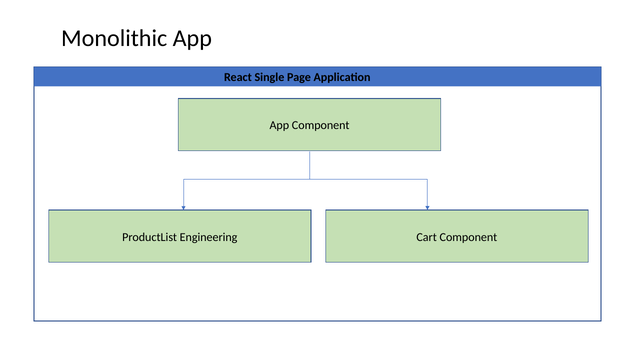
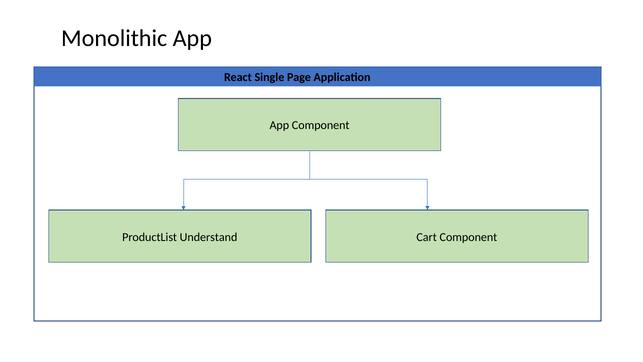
Engineering: Engineering -> Understand
